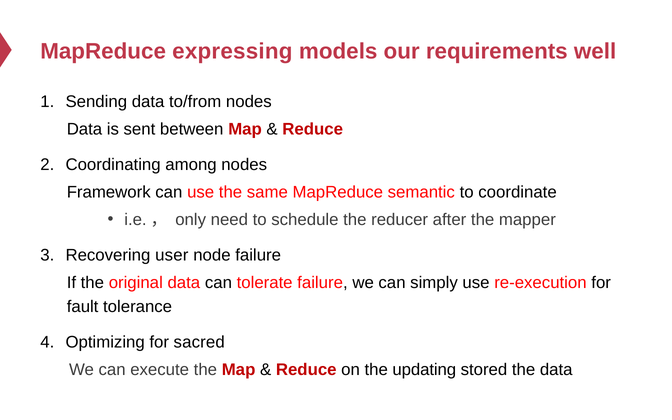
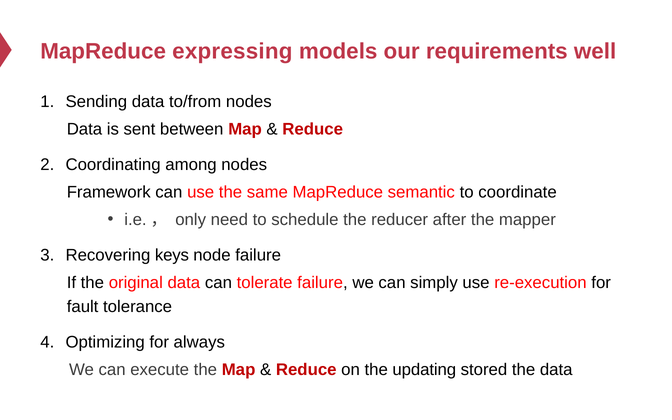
user: user -> keys
sacred: sacred -> always
